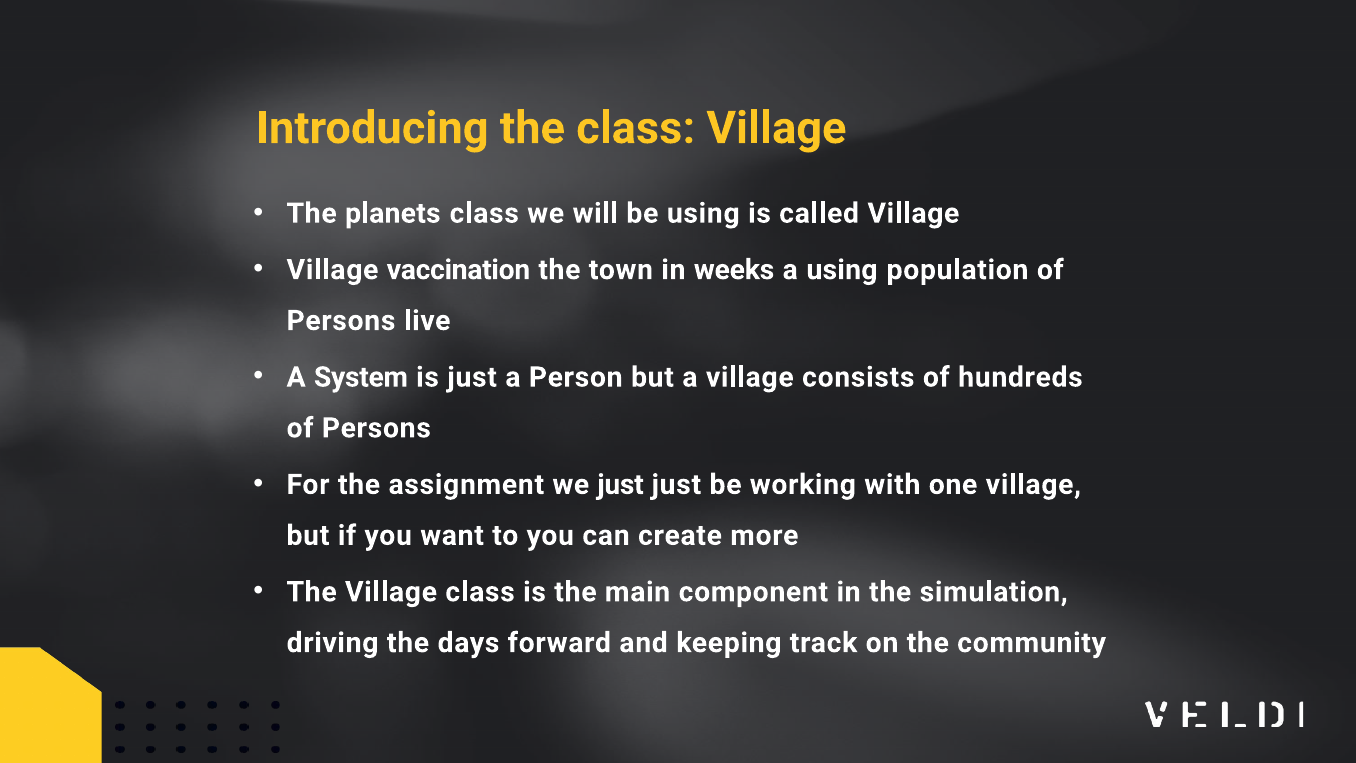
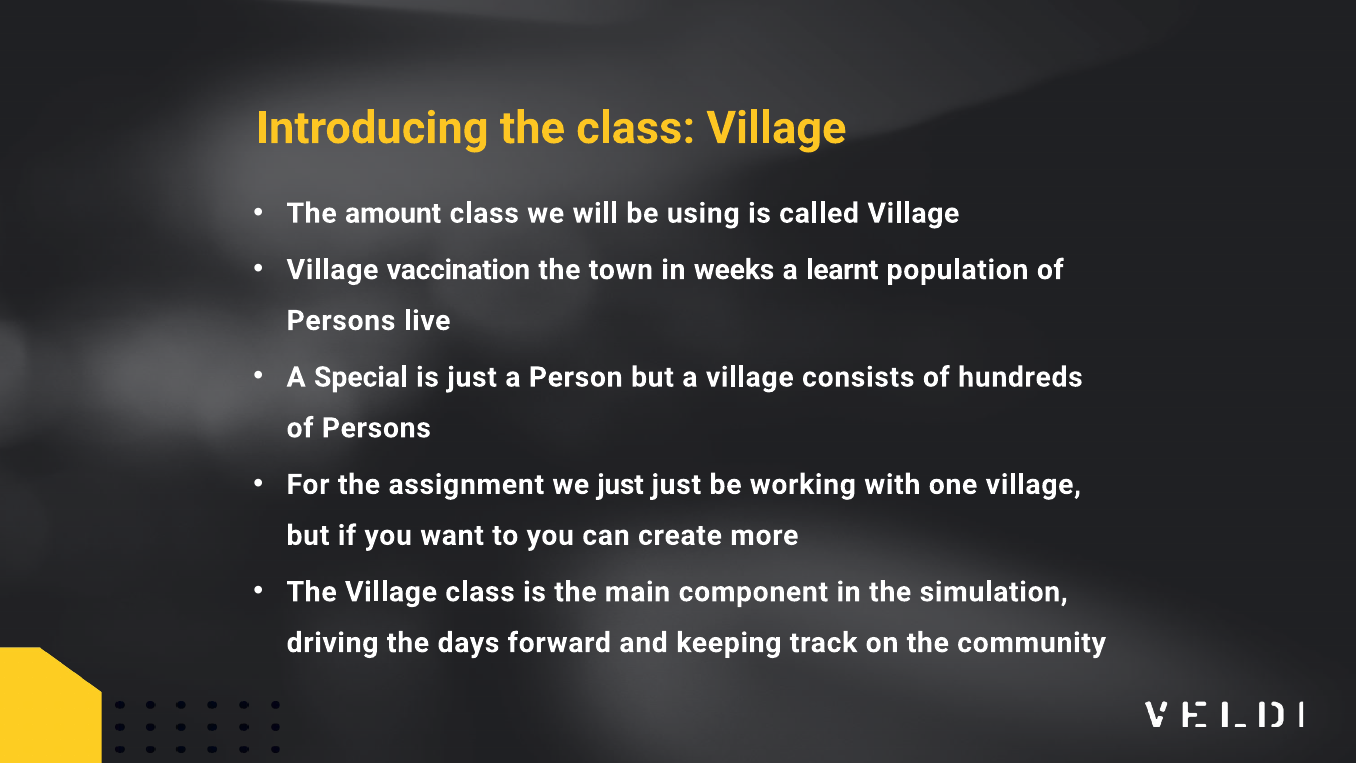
planets: planets -> amount
a using: using -> learnt
System: System -> Special
